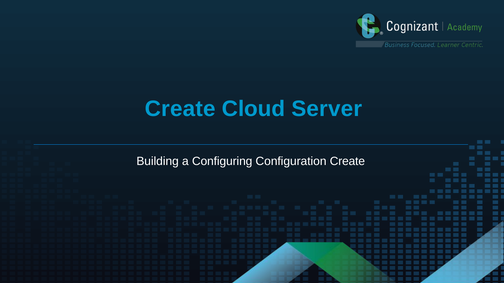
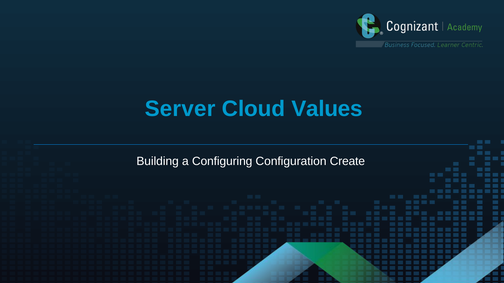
Create at (180, 109): Create -> Server
Server: Server -> Values
